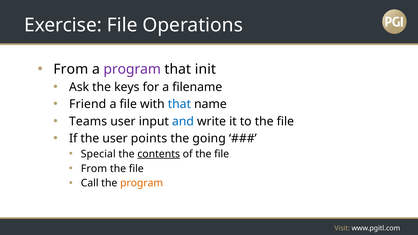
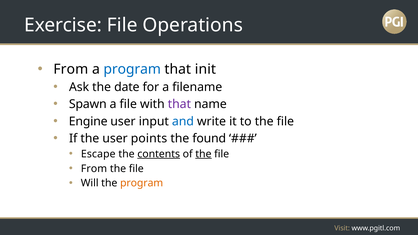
program at (132, 69) colour: purple -> blue
keys: keys -> date
Friend: Friend -> Spawn
that at (179, 104) colour: blue -> purple
Teams: Teams -> Engine
going: going -> found
Special: Special -> Escape
the at (203, 154) underline: none -> present
Call: Call -> Will
